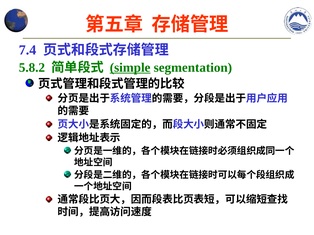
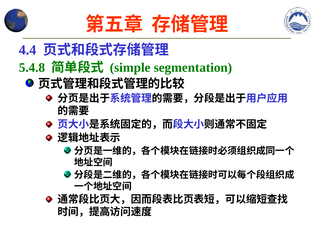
7.4: 7.4 -> 4.4
5.8.2: 5.8.2 -> 5.4.8
simple underline: present -> none
